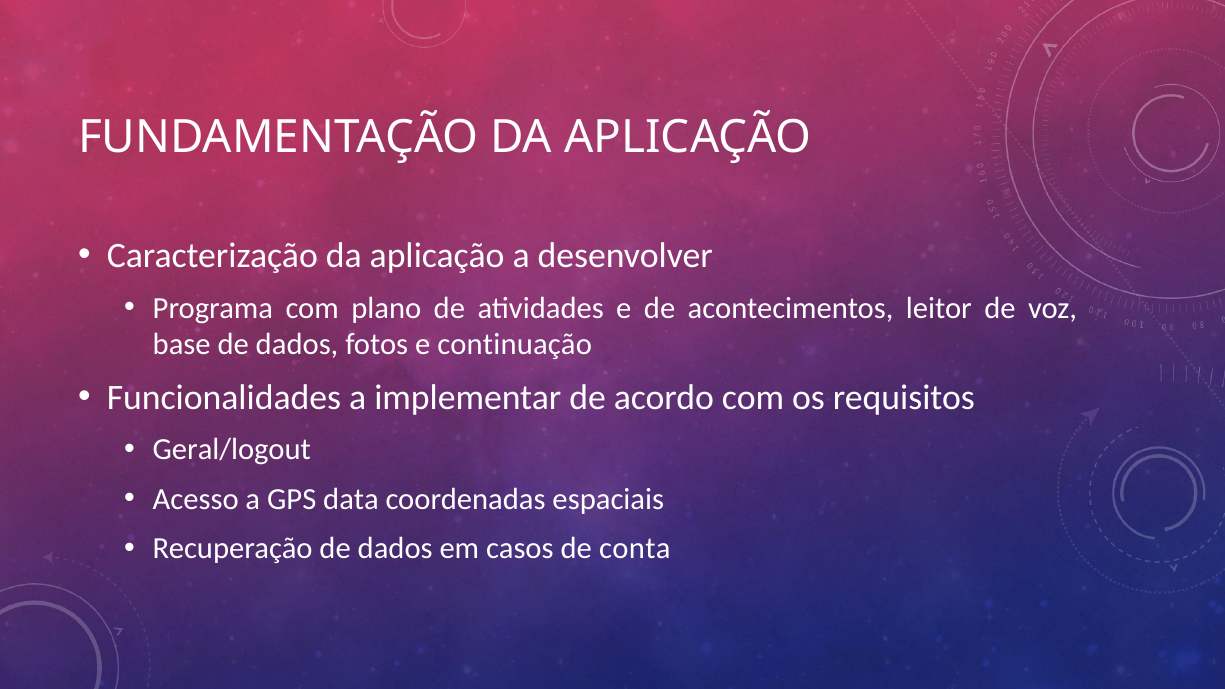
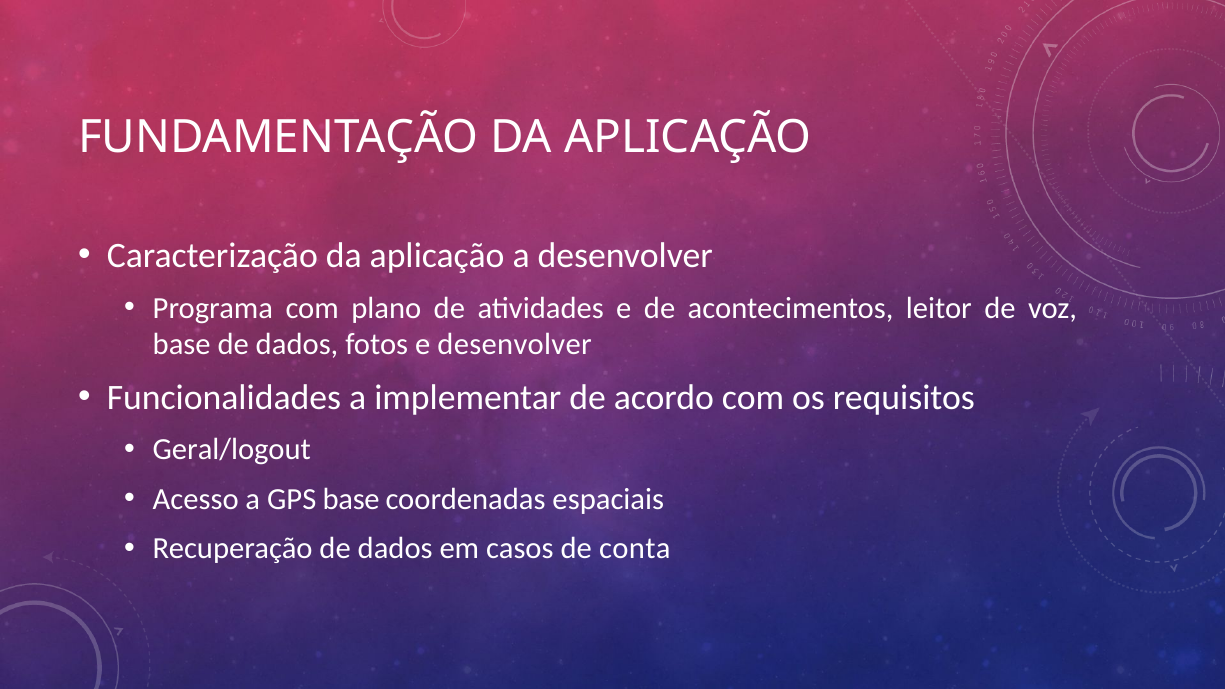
e continuação: continuação -> desenvolver
GPS data: data -> base
